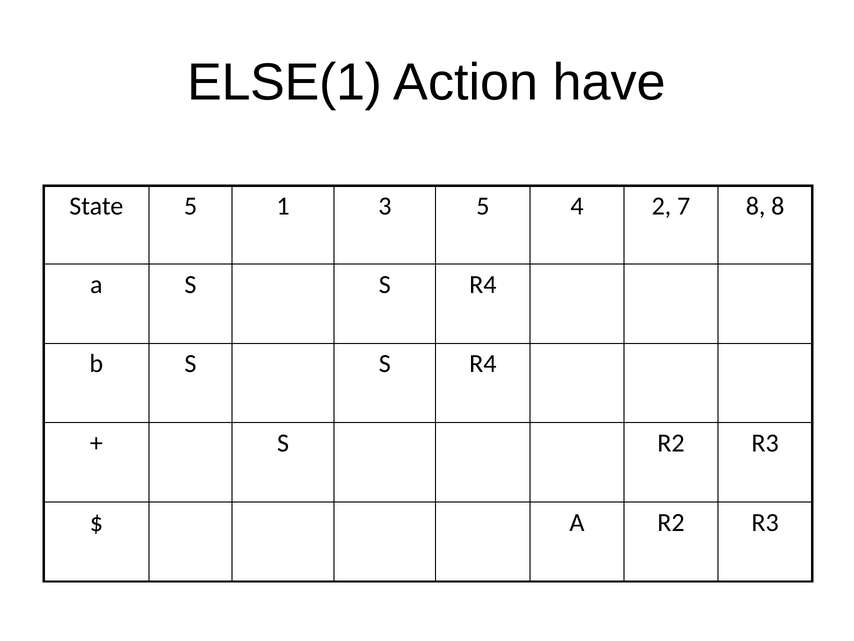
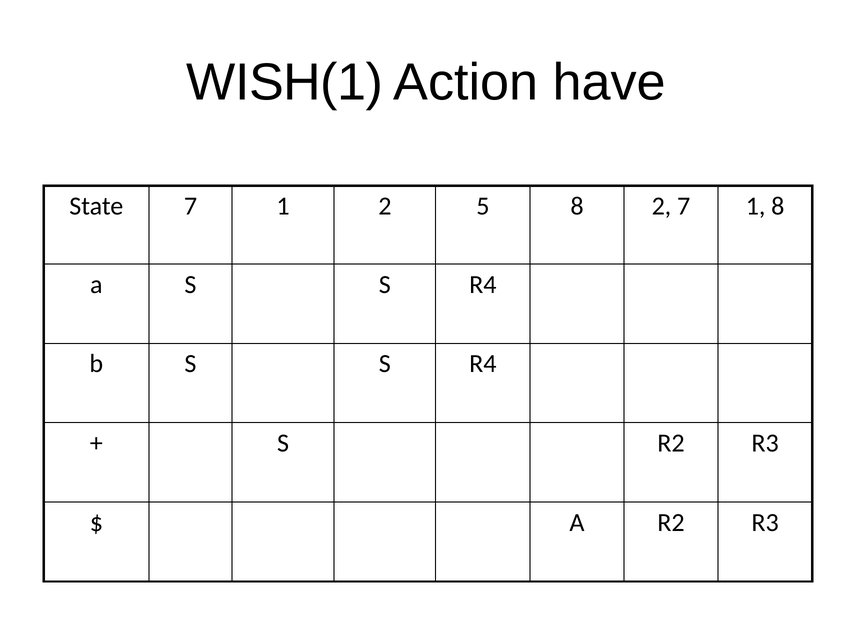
ELSE(1: ELSE(1 -> WISH(1
State 5: 5 -> 7
1 3: 3 -> 2
5 4: 4 -> 8
2 7 8: 8 -> 1
